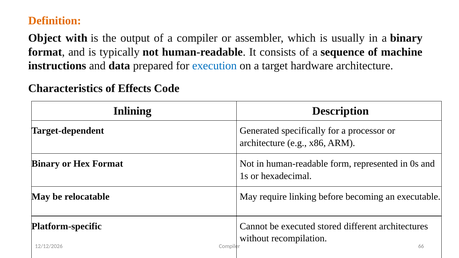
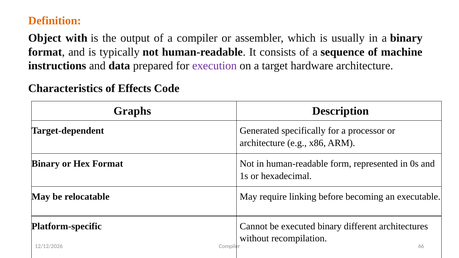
execution colour: blue -> purple
Inlining: Inlining -> Graphs
executed stored: stored -> binary
